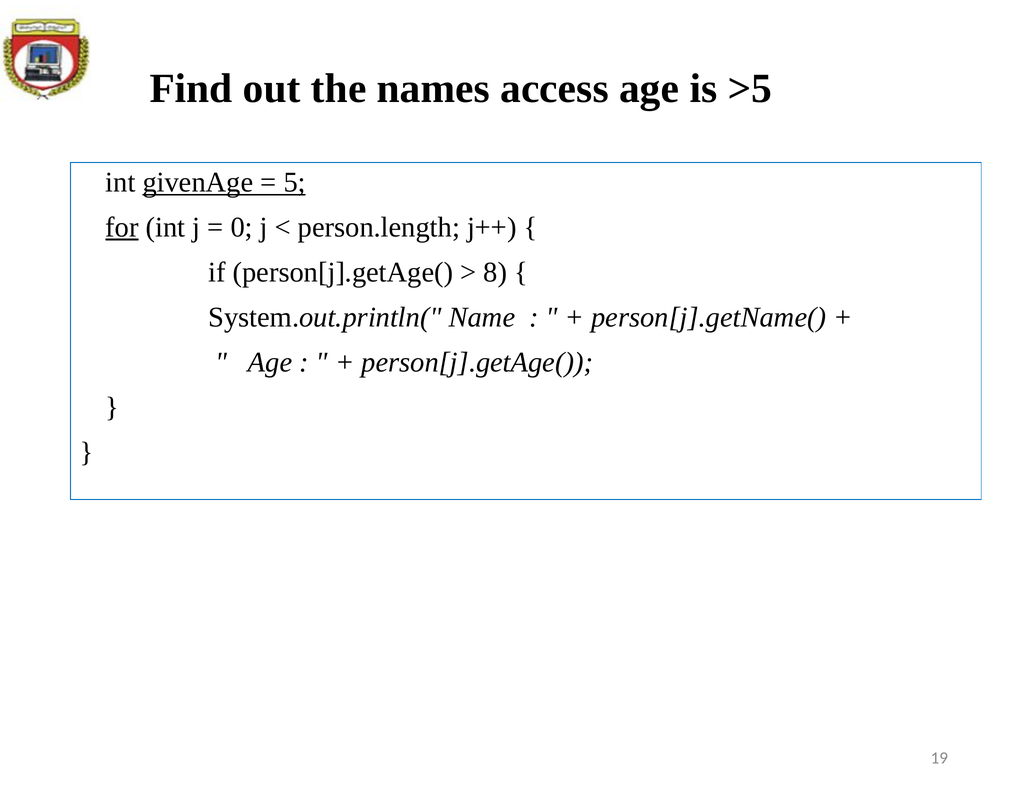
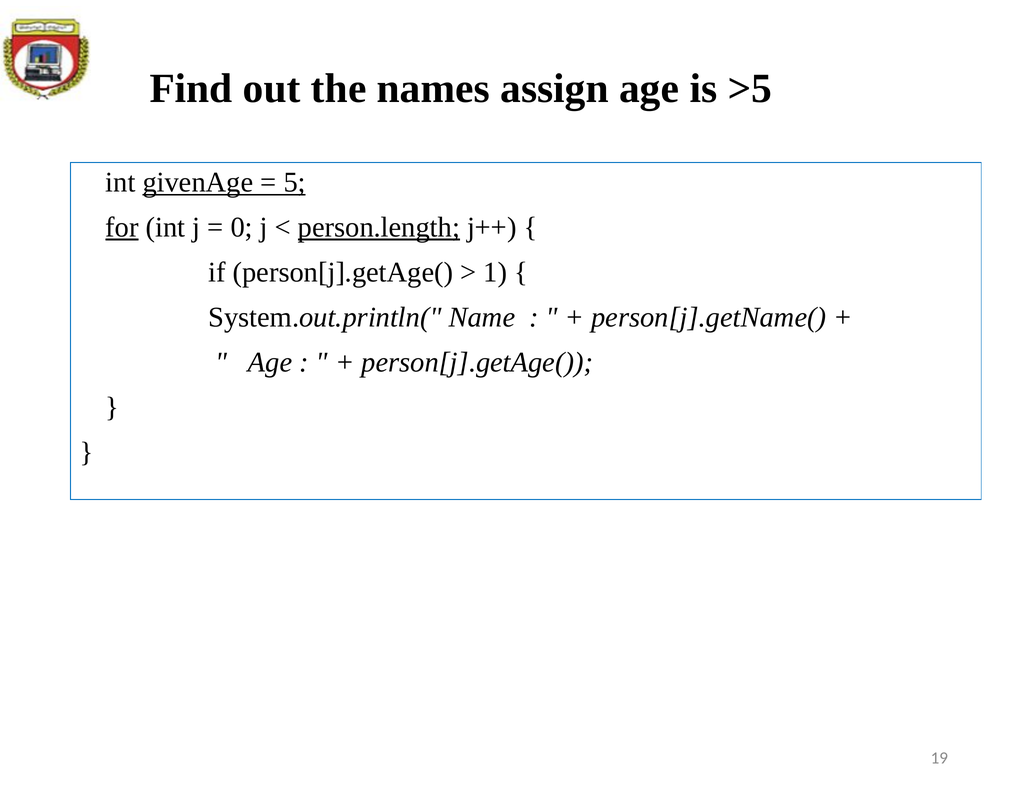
access: access -> assign
person.length underline: none -> present
8: 8 -> 1
